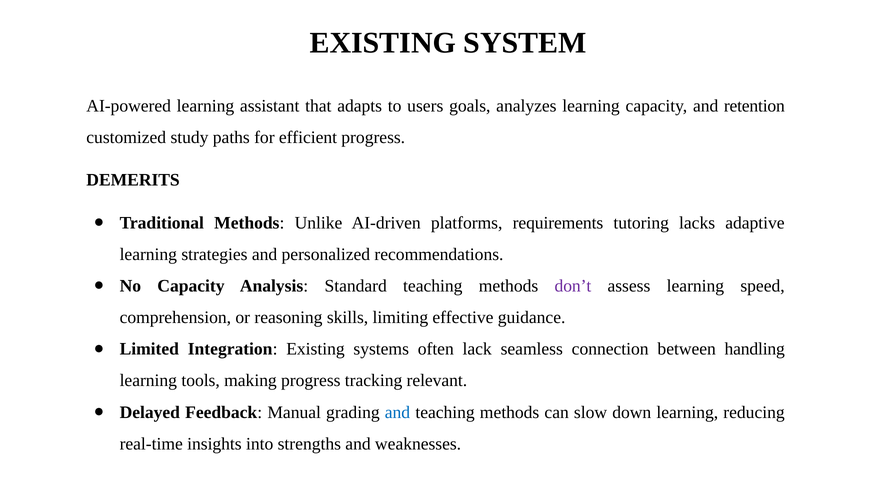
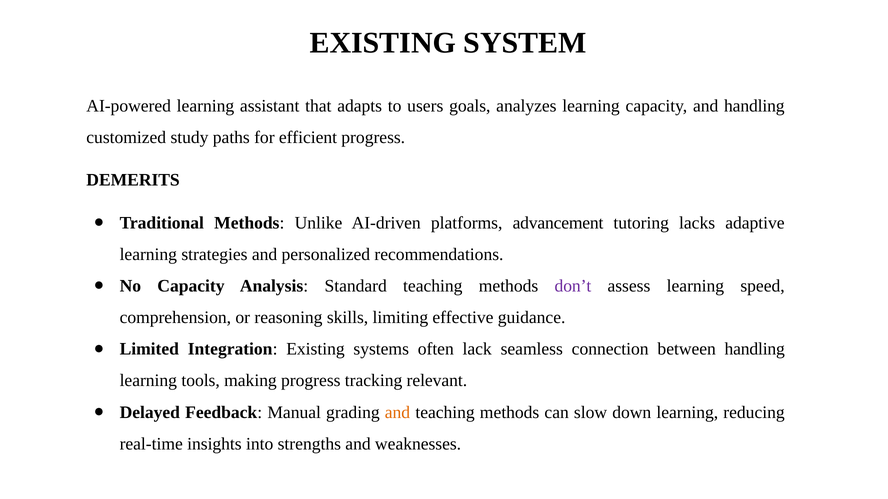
and retention: retention -> handling
requirements: requirements -> advancement
and at (397, 413) colour: blue -> orange
